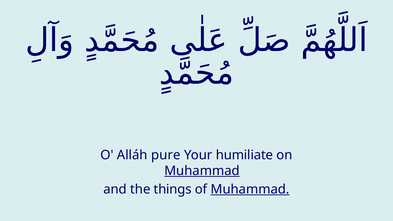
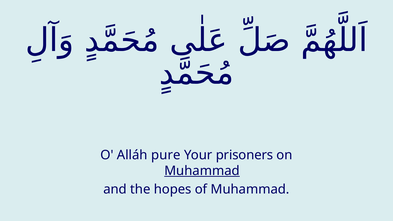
humiliate: humiliate -> prisoners
things: things -> hopes
Muhammad at (250, 189) underline: present -> none
